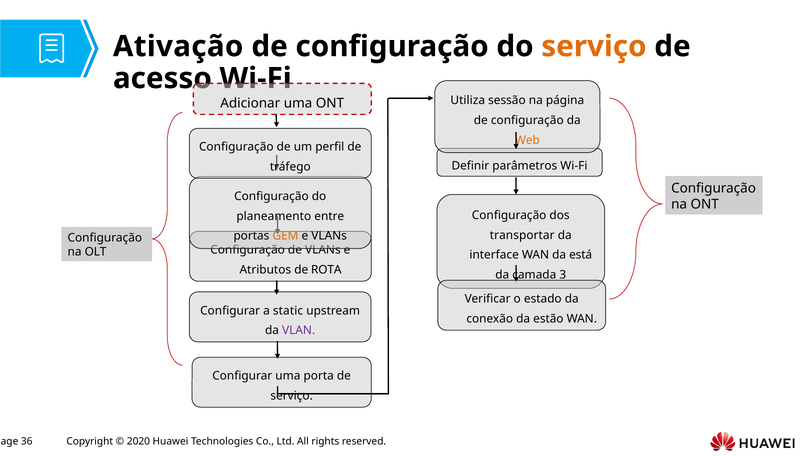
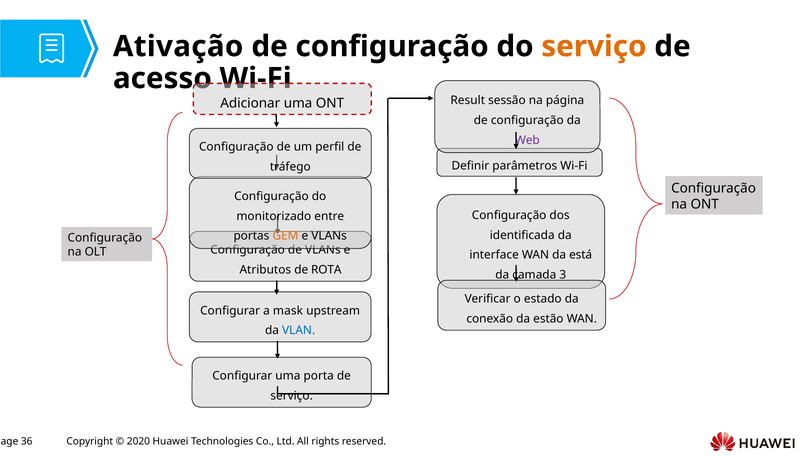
Utiliza: Utiliza -> Result
Web colour: orange -> purple
planeamento: planeamento -> monitorizado
transportar: transportar -> identificada
static: static -> mask
VLAN colour: purple -> blue
